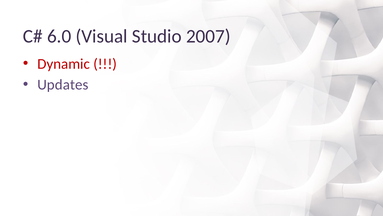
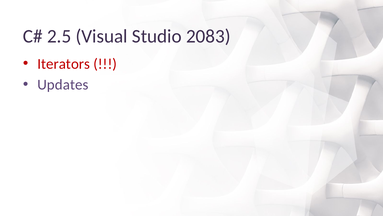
6.0: 6.0 -> 2.5
2007: 2007 -> 2083
Dynamic: Dynamic -> Iterators
